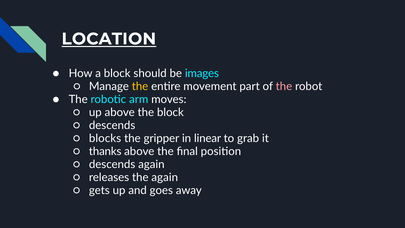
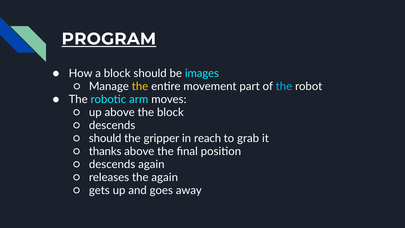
LOCATION: LOCATION -> PROGRAM
the at (284, 86) colour: pink -> light blue
blocks at (105, 138): blocks -> should
linear: linear -> reach
